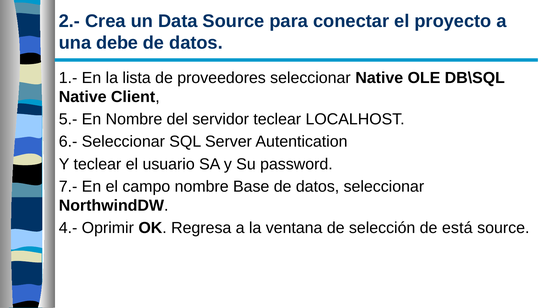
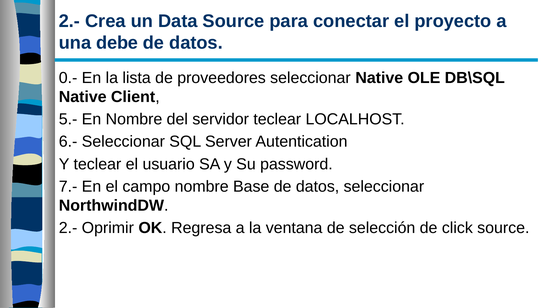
1.-: 1.- -> 0.-
4.- at (68, 228): 4.- -> 2.-
está: está -> click
